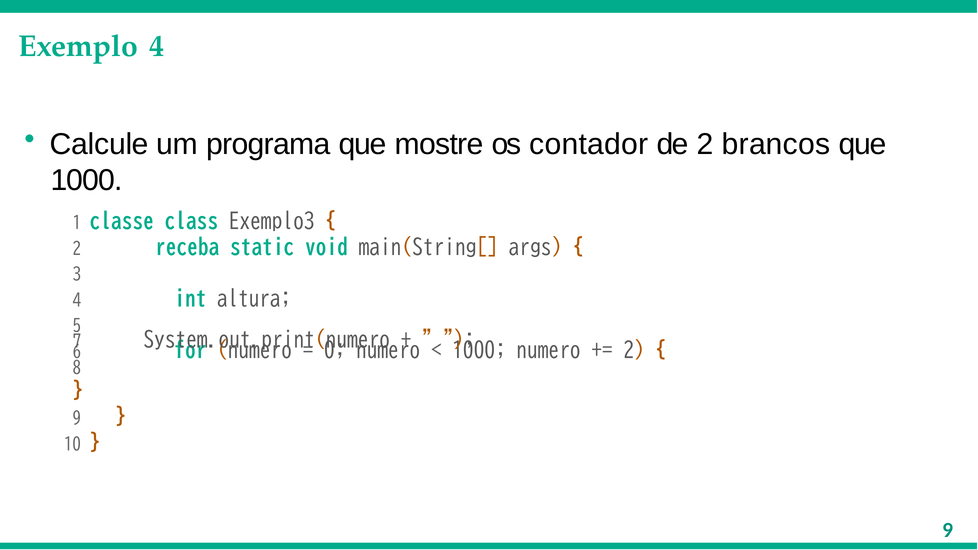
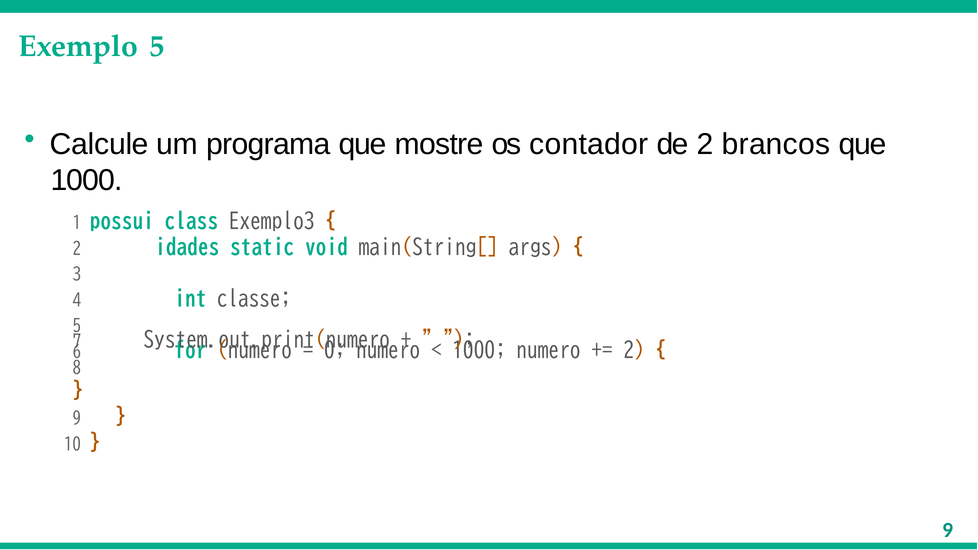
Exemplo 4: 4 -> 5
classe: classe -> possui
receba: receba -> idades
altura: altura -> classe
